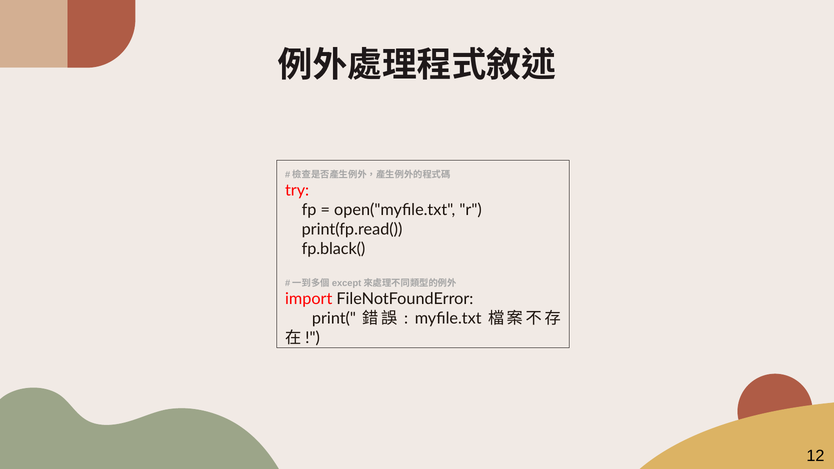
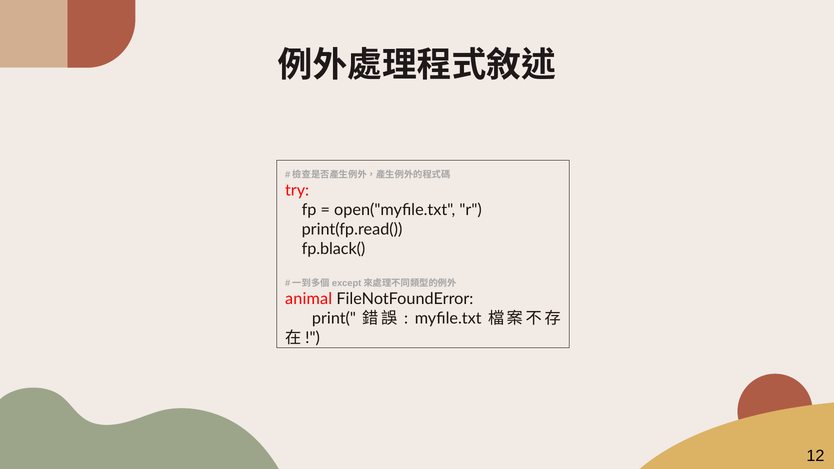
import: import -> animal
